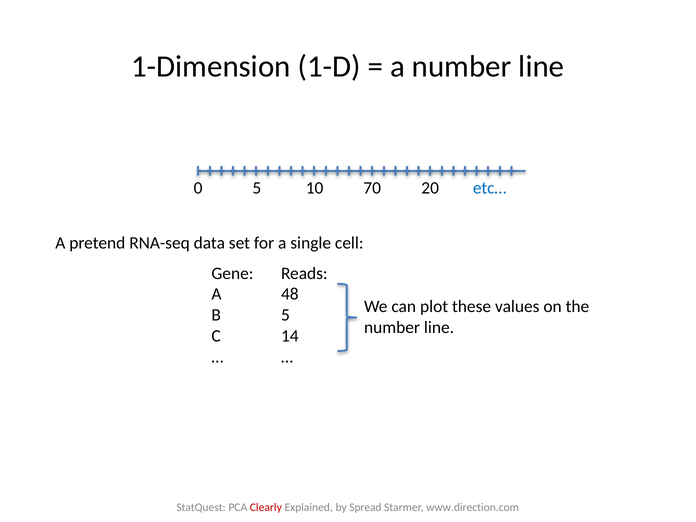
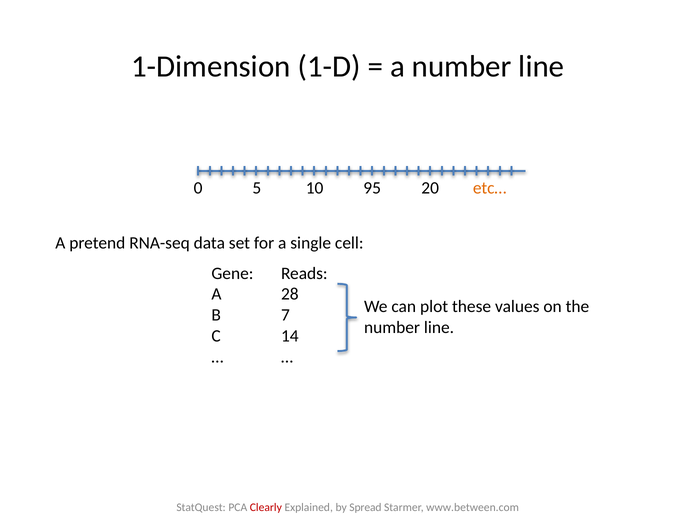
70: 70 -> 95
etc… colour: blue -> orange
48: 48 -> 28
B 5: 5 -> 7
www.direction.com: www.direction.com -> www.between.com
